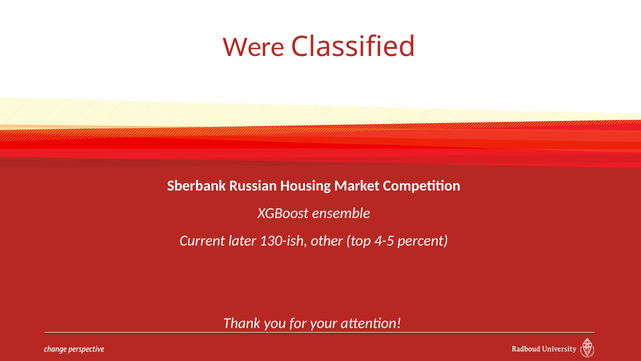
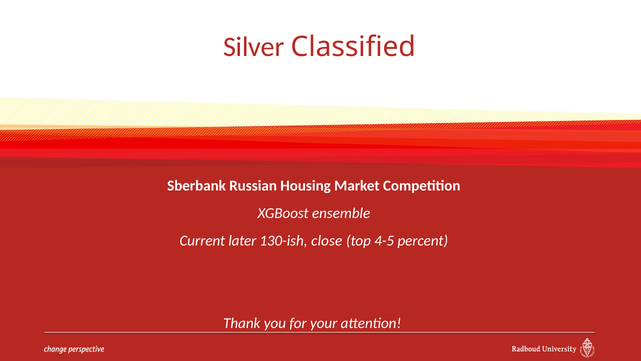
Were: Were -> Silver
other: other -> close
